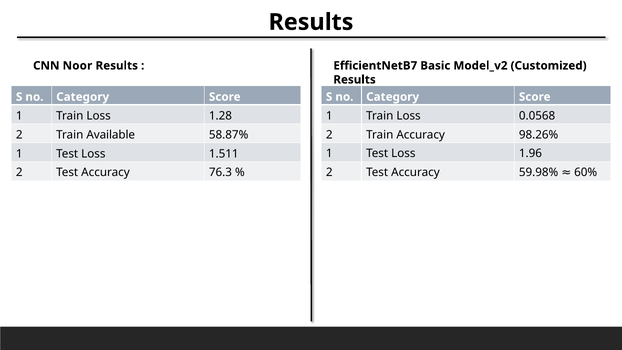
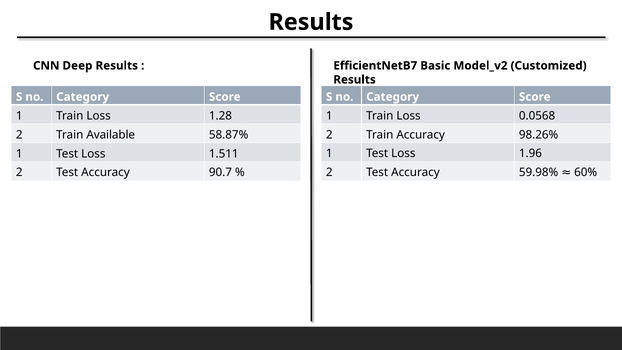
Noor: Noor -> Deep
76.3: 76.3 -> 90.7
